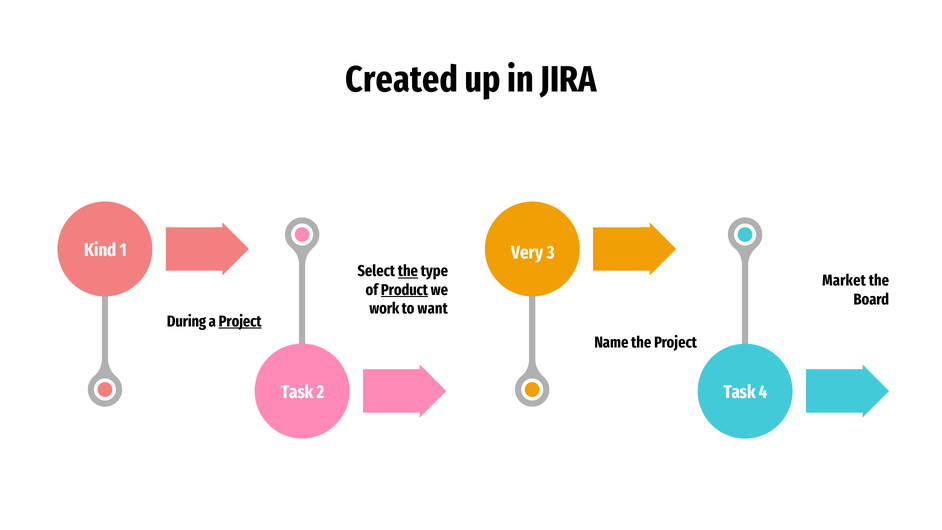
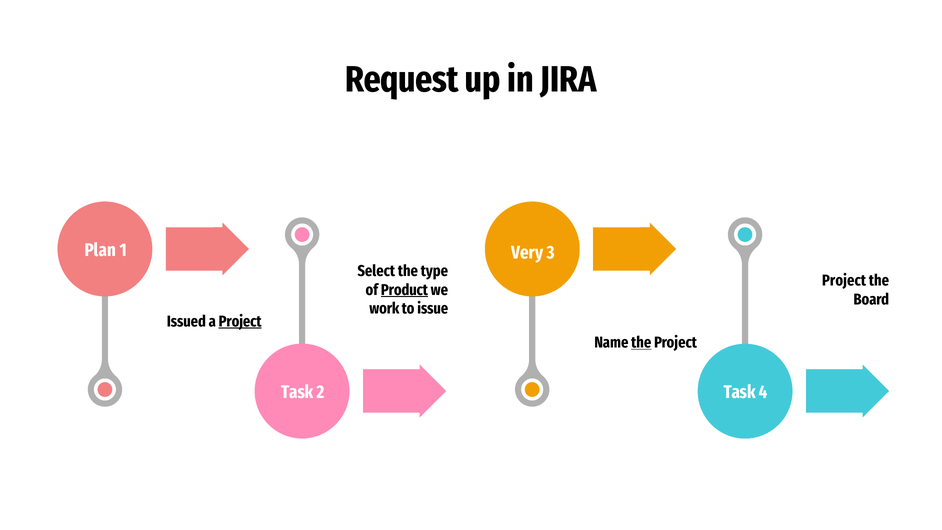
Created: Created -> Request
Kind: Kind -> Plan
the at (408, 271) underline: present -> none
Market at (844, 280): Market -> Project
want: want -> issue
During: During -> Issued
the at (641, 342) underline: none -> present
